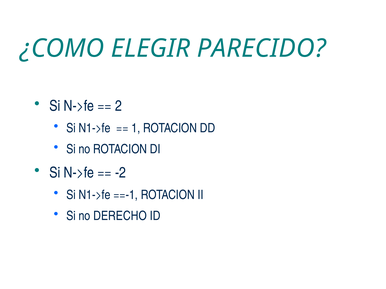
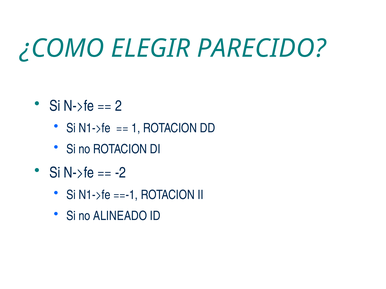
DERECHO: DERECHO -> ALINEADO
